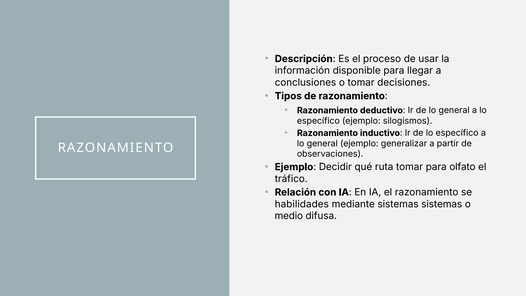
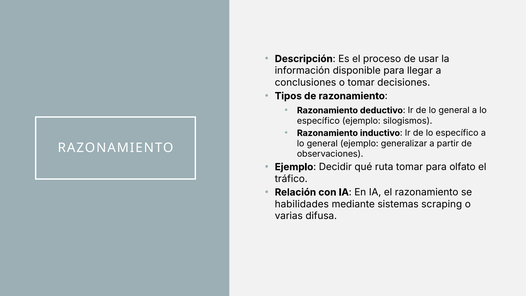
sistemas sistemas: sistemas -> scraping
medio: medio -> varias
